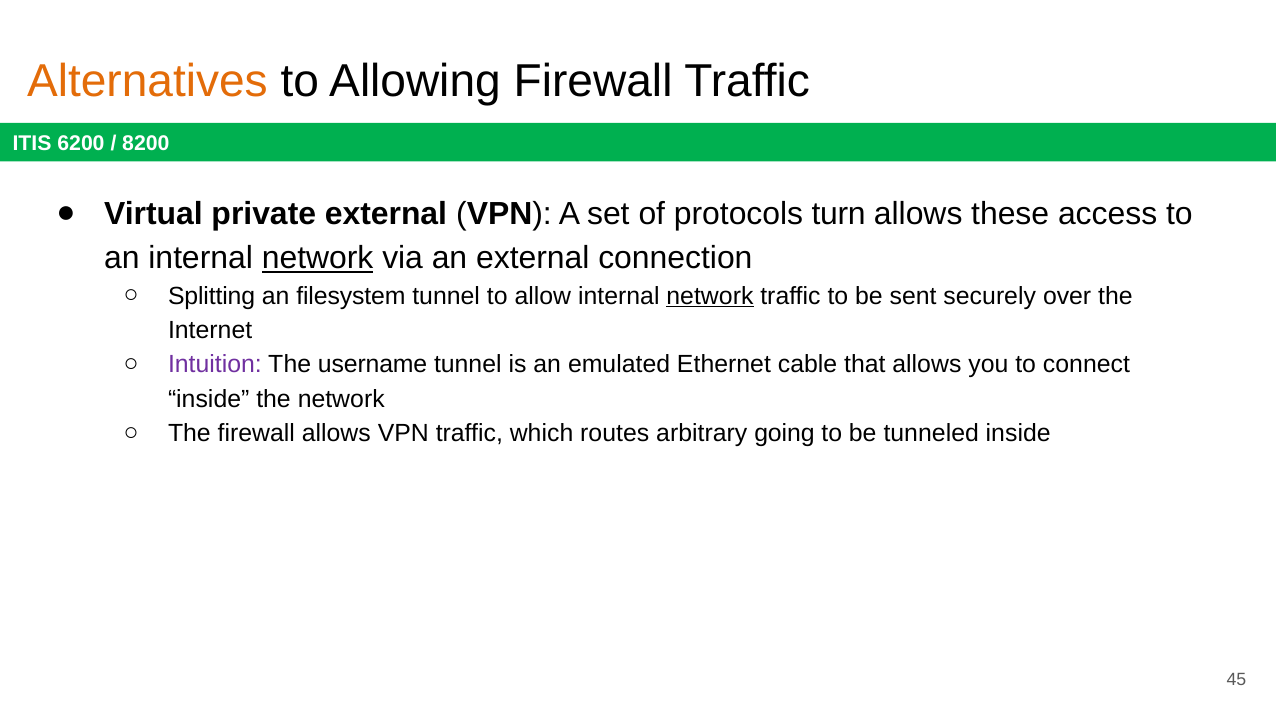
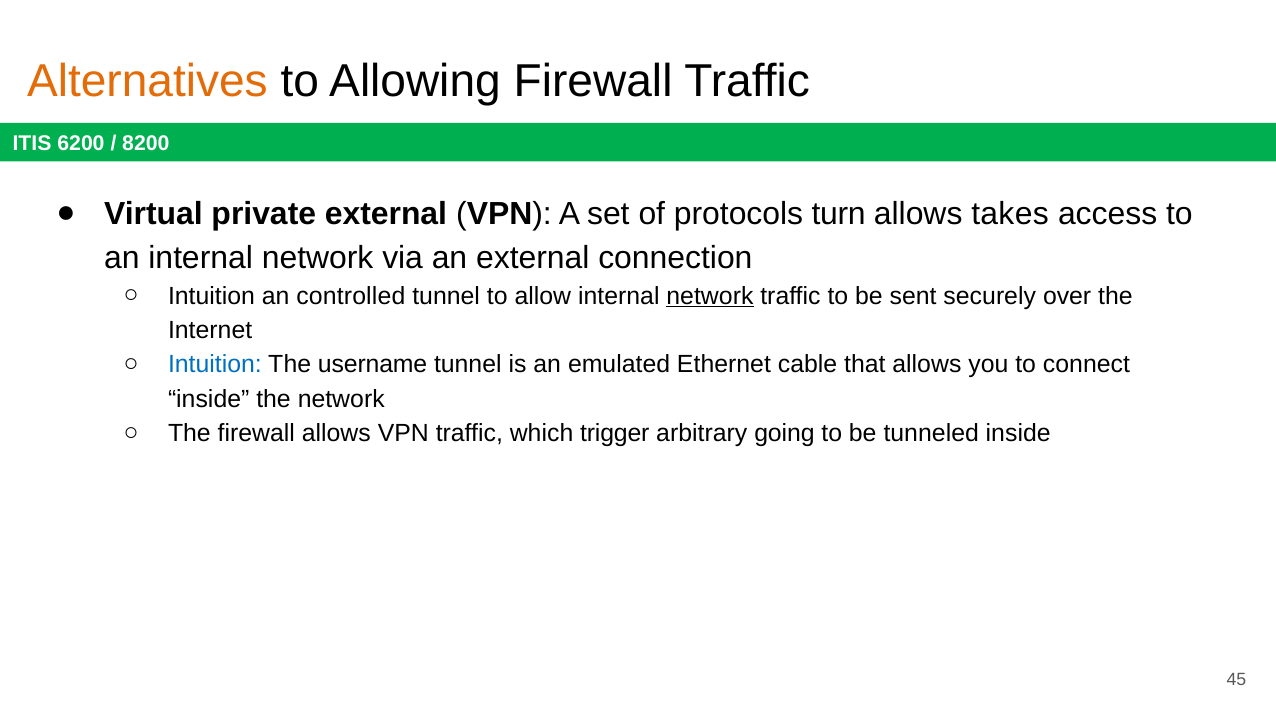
these: these -> takes
network at (318, 258) underline: present -> none
Splitting at (212, 296): Splitting -> Intuition
filesystem: filesystem -> controlled
Intuition at (215, 365) colour: purple -> blue
routes: routes -> trigger
